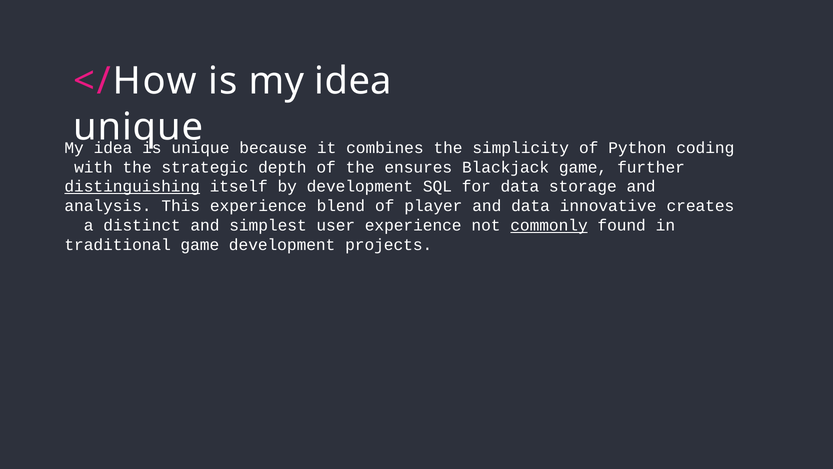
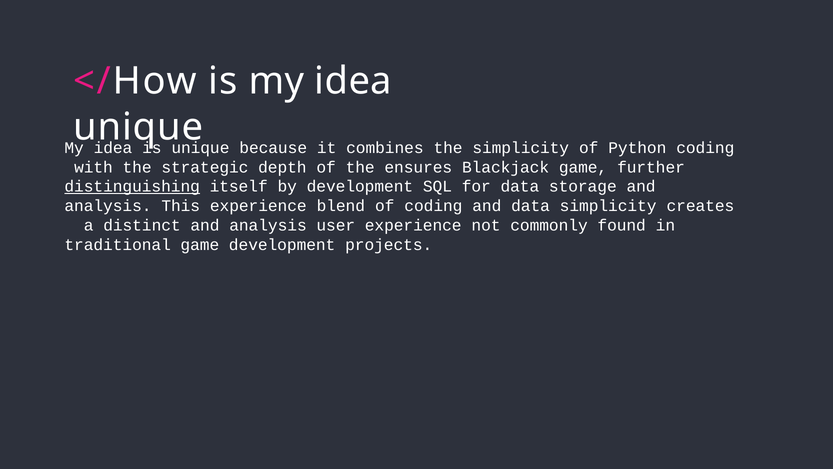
of player: player -> coding
data innovative: innovative -> simplicity
distinct and simplest: simplest -> analysis
commonly underline: present -> none
